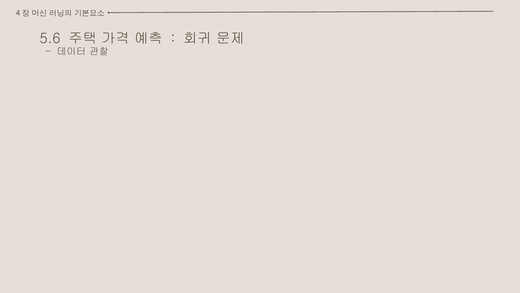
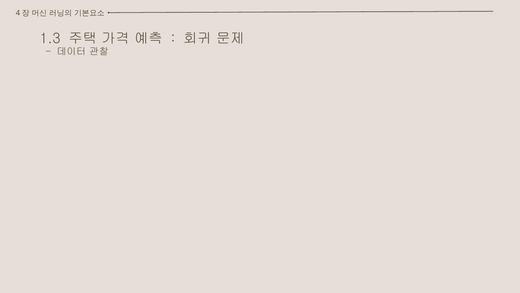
5.6: 5.6 -> 1.3
